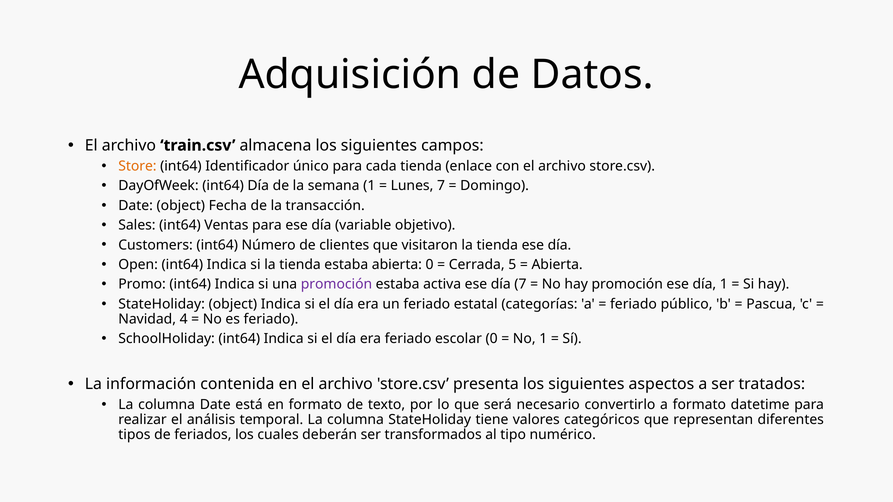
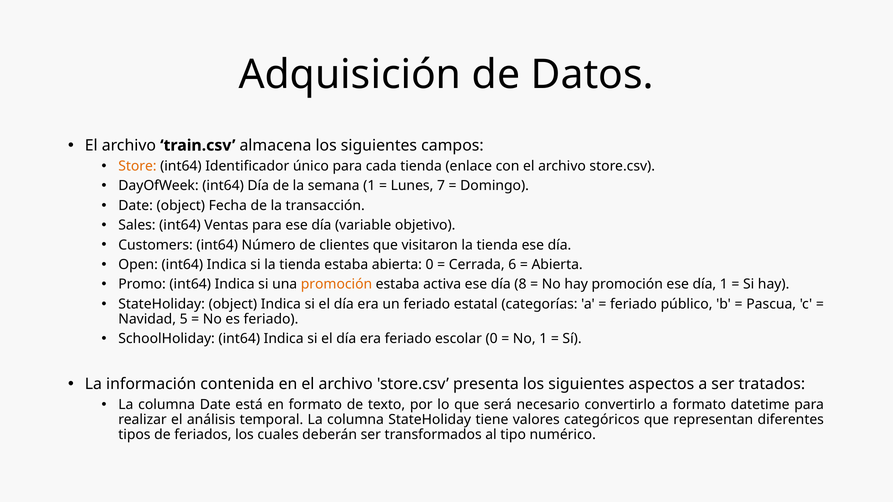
5: 5 -> 6
promoción at (336, 285) colour: purple -> orange
día 7: 7 -> 8
4: 4 -> 5
